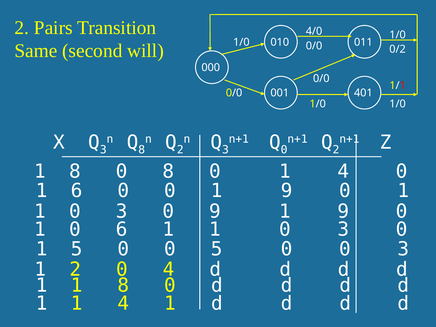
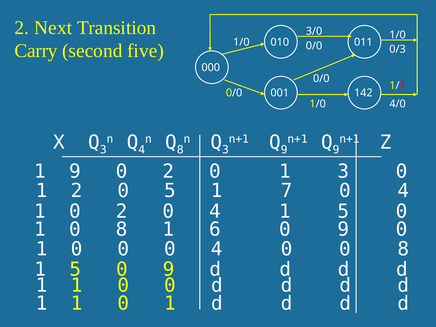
Pairs: Pairs -> Next
4/0: 4/0 -> 3/0
Same: Same -> Carry
will: will -> five
0/2: 0/2 -> 0/3
401: 401 -> 142
1/0 1/0: 1/0 -> 4/0
8 at (142, 150): 8 -> 4
2 at (180, 150): 2 -> 8
0 at (284, 150): 0 -> 9
2 at (336, 150): 2 -> 9
8 at (75, 171): 8 -> 9
8 at (168, 171): 8 -> 2
0 1 4: 4 -> 3
1 6: 6 -> 2
0 at (170, 191): 0 -> 5
9 at (287, 191): 9 -> 7
1 at (403, 191): 1 -> 4
3 at (122, 211): 3 -> 2
9 at (215, 211): 9 -> 4
9 at (343, 211): 9 -> 5
1 0 6: 6 -> 8
1 at (215, 229): 1 -> 6
3 at (343, 229): 3 -> 9
5 at (77, 249): 5 -> 0
0 0 5: 5 -> 4
0 0 3: 3 -> 8
2 at (75, 269): 2 -> 5
4 at (169, 269): 4 -> 9
8 at (123, 285): 8 -> 0
4 at (123, 304): 4 -> 0
